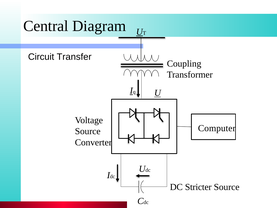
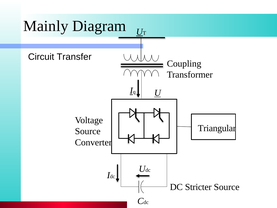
Central: Central -> Mainly
Computer: Computer -> Triangular
